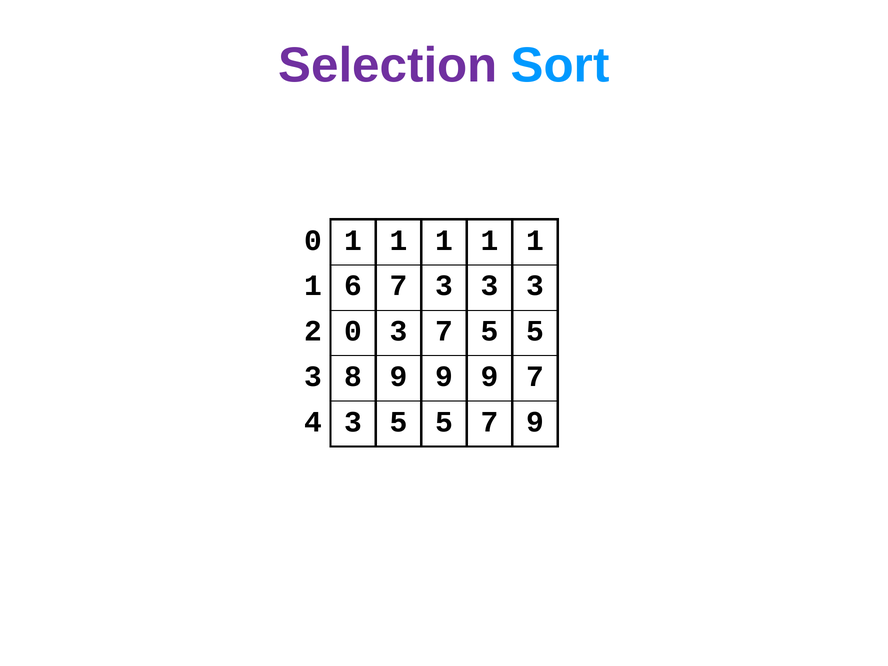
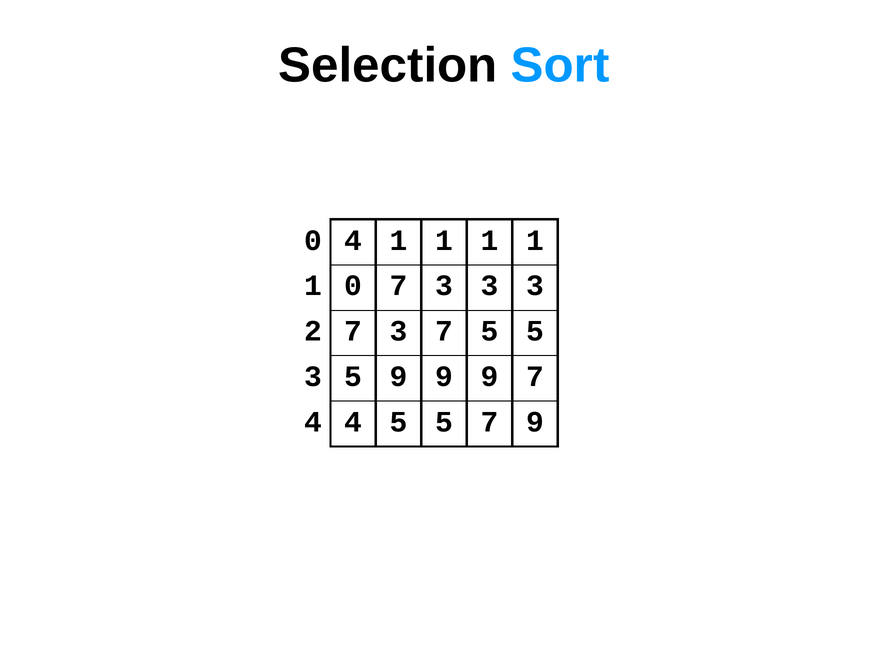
Selection colour: purple -> black
0 1: 1 -> 4
1 6: 6 -> 0
2 0: 0 -> 7
8 at (353, 376): 8 -> 5
4 3: 3 -> 4
